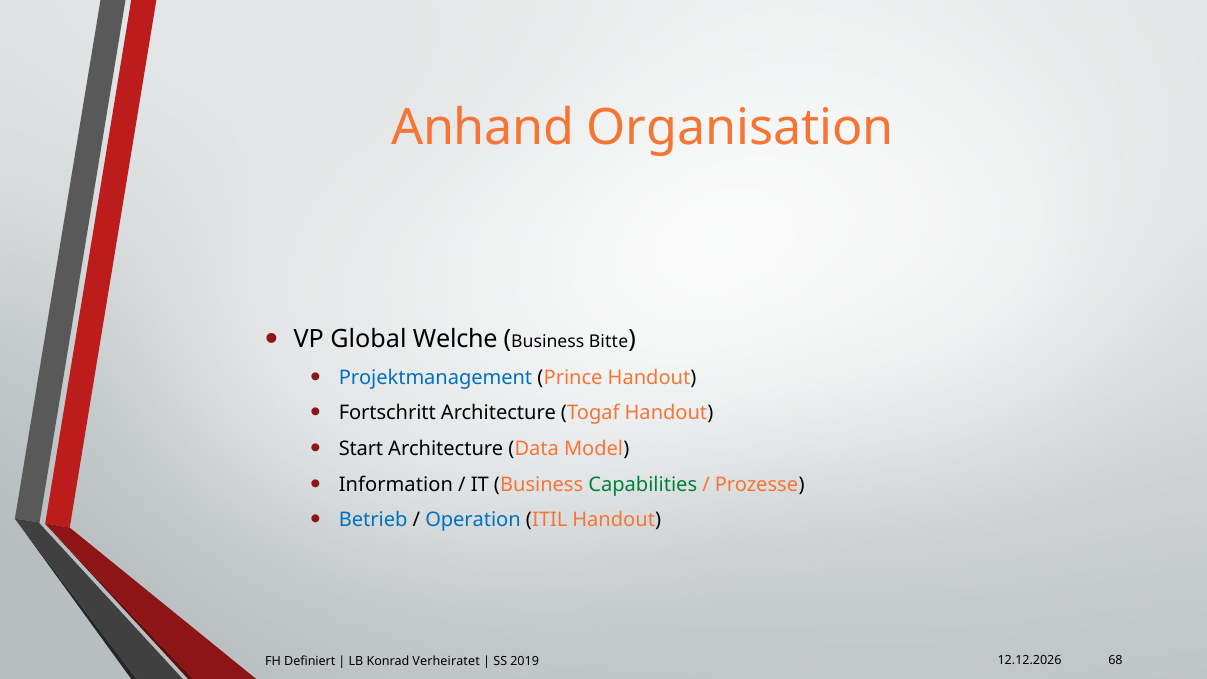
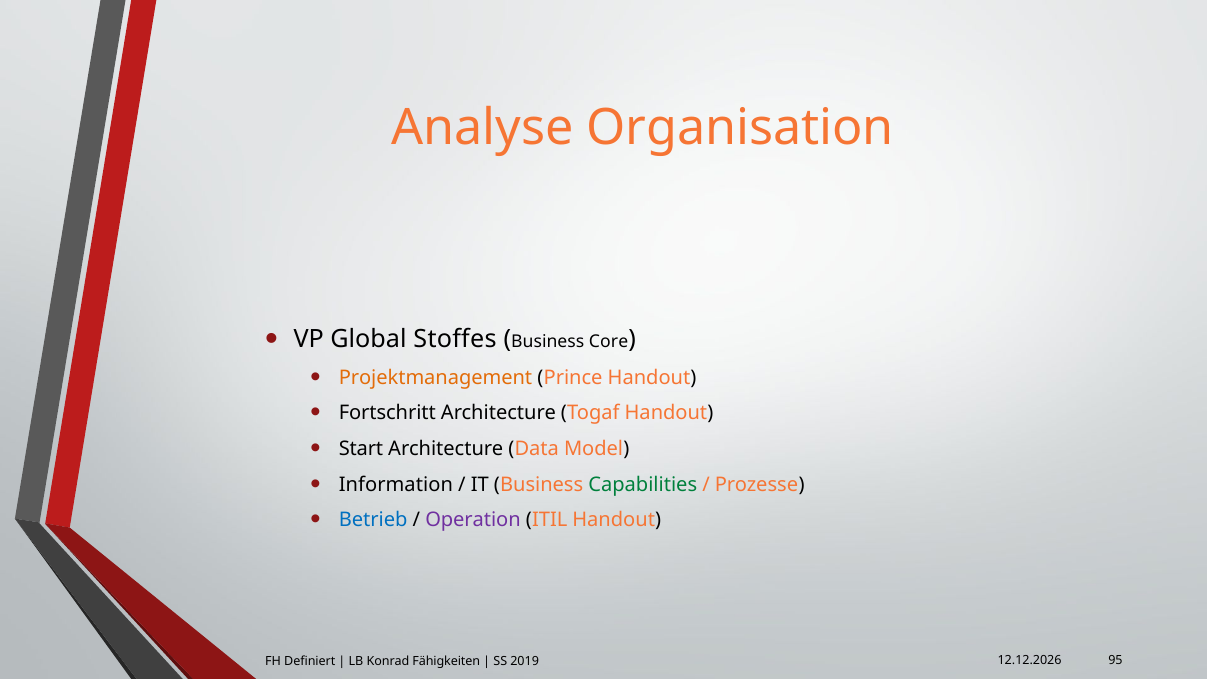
Anhand: Anhand -> Analyse
Welche: Welche -> Stoffes
Bitte: Bitte -> Core
Projektmanagement colour: blue -> orange
Operation colour: blue -> purple
Verheiratet: Verheiratet -> Fähigkeiten
68: 68 -> 95
